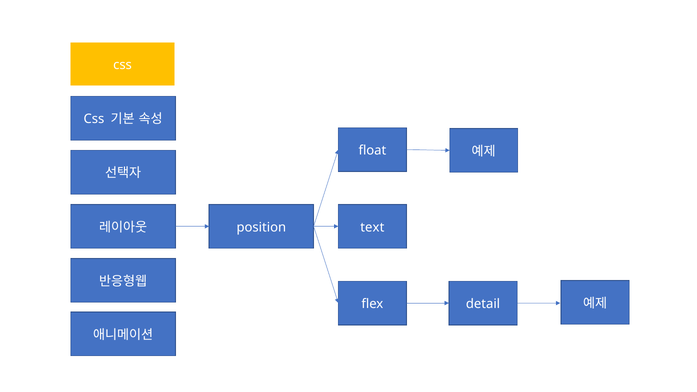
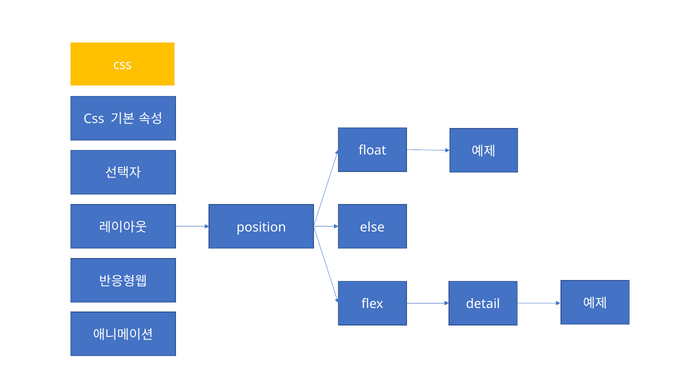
text: text -> else
